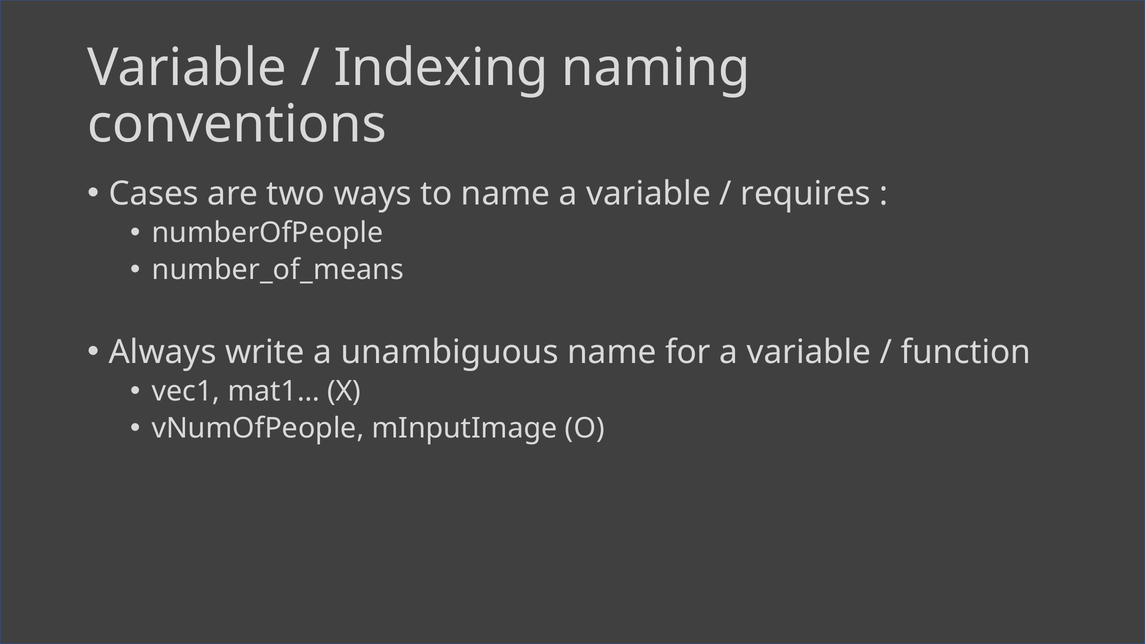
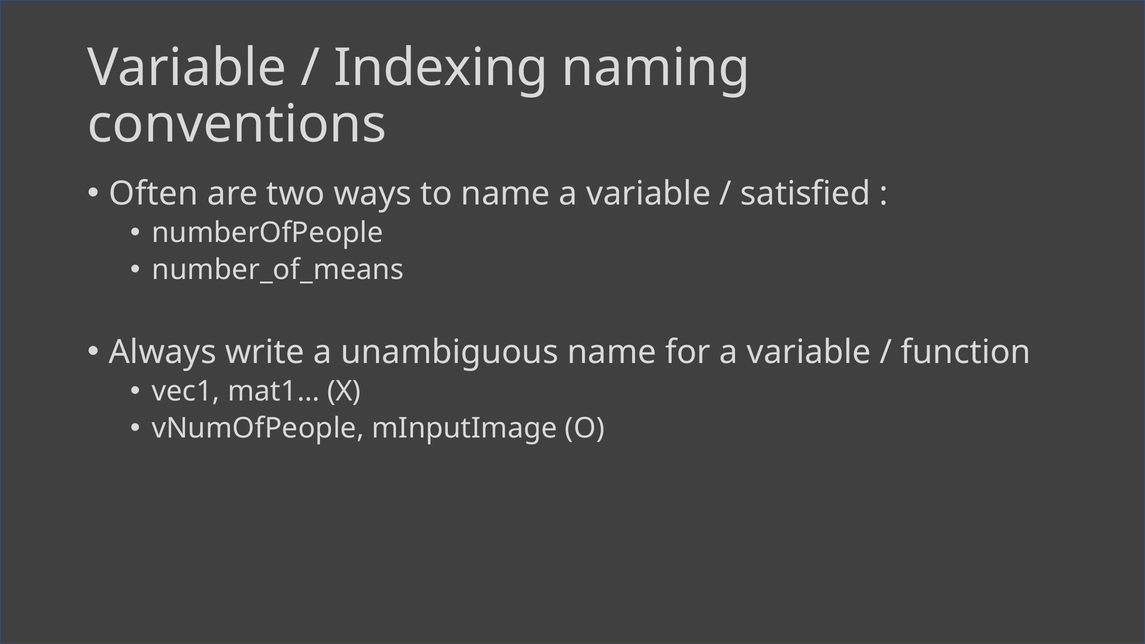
Cases: Cases -> Often
requires: requires -> satisfied
